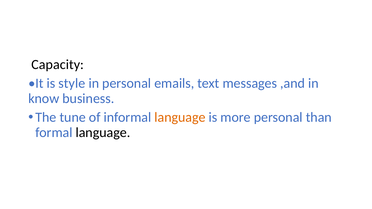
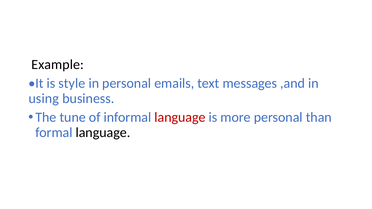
Capacity: Capacity -> Example
know: know -> using
language at (180, 118) colour: orange -> red
